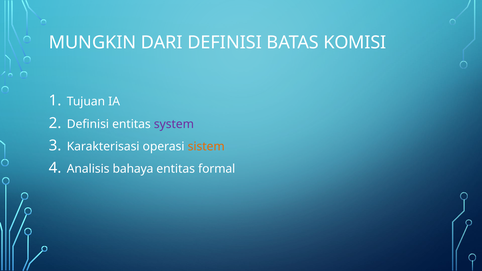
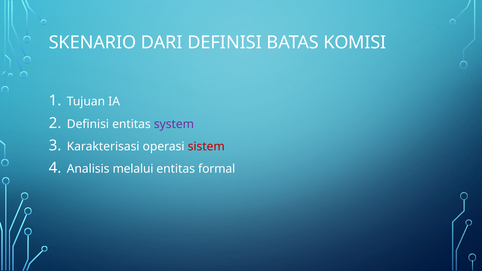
MUNGKIN: MUNGKIN -> SKENARIO
sistem colour: orange -> red
bahaya: bahaya -> melalui
